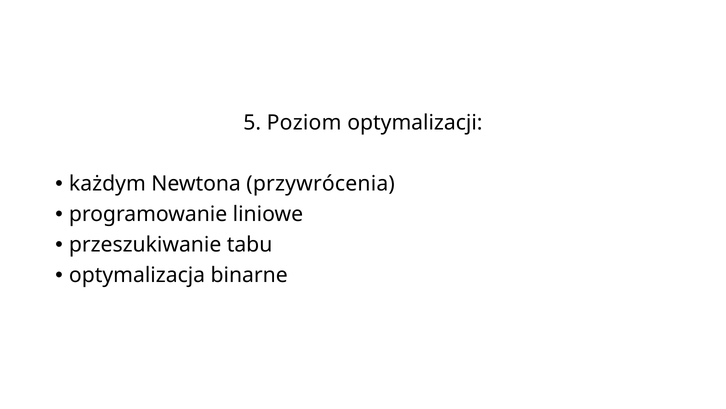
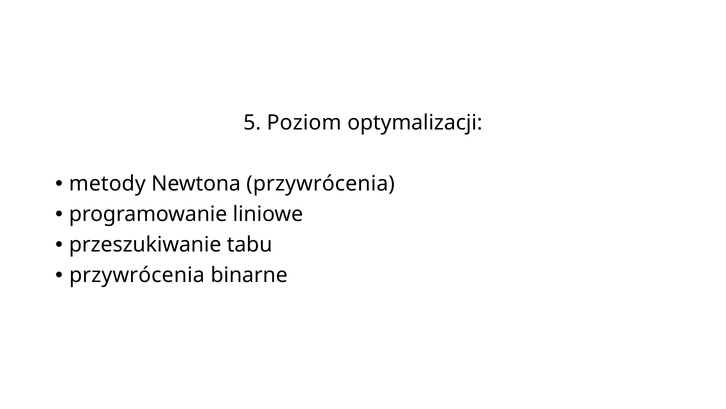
każdym: każdym -> metody
optymalizacja at (137, 275): optymalizacja -> przywrócenia
